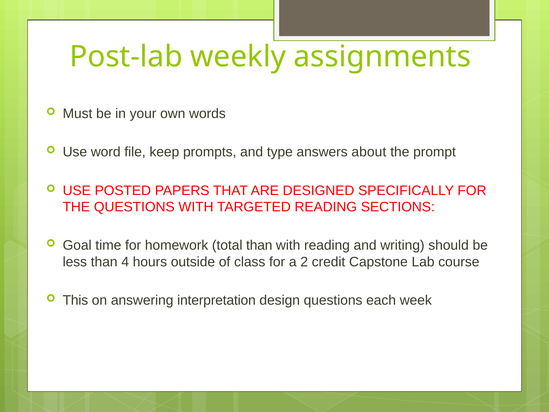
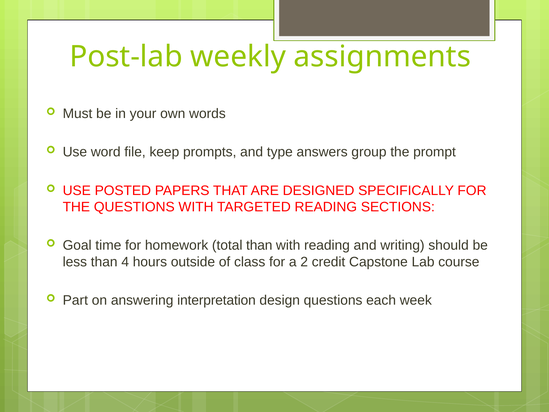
about: about -> group
This: This -> Part
